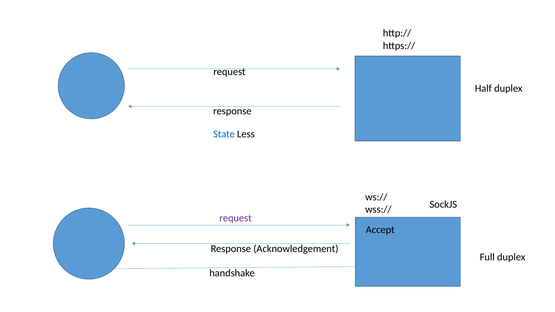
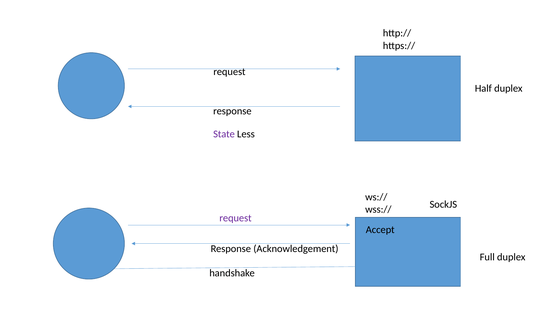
State colour: blue -> purple
